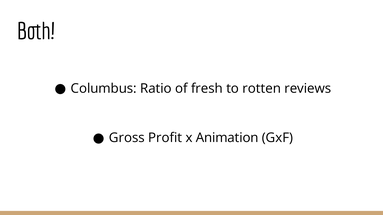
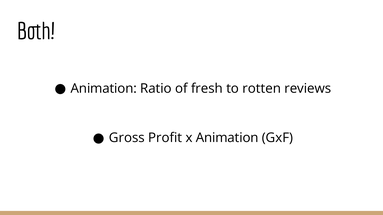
Columbus at (104, 89): Columbus -> Animation
